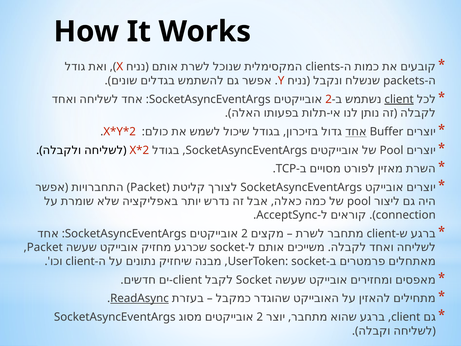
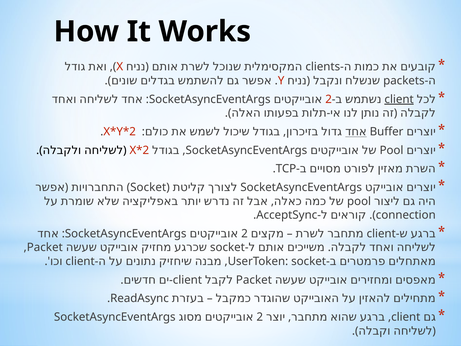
Packet at (148, 187): Packet -> Socket
Socket at (254, 280): Socket -> Packet
ReadAsync underline: present -> none
